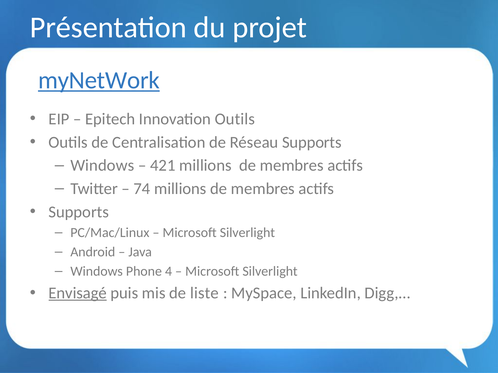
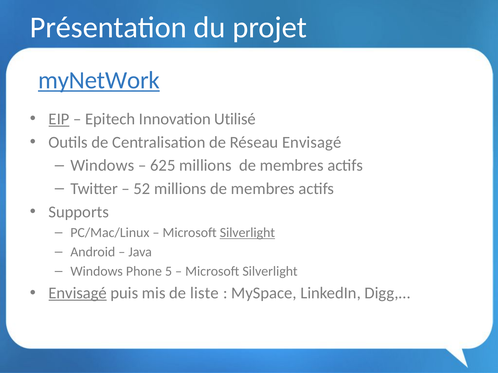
EIP underline: none -> present
Innovation Outils: Outils -> Utilisé
Réseau Supports: Supports -> Envisagé
421: 421 -> 625
74: 74 -> 52
Silverlight at (247, 233) underline: none -> present
4: 4 -> 5
